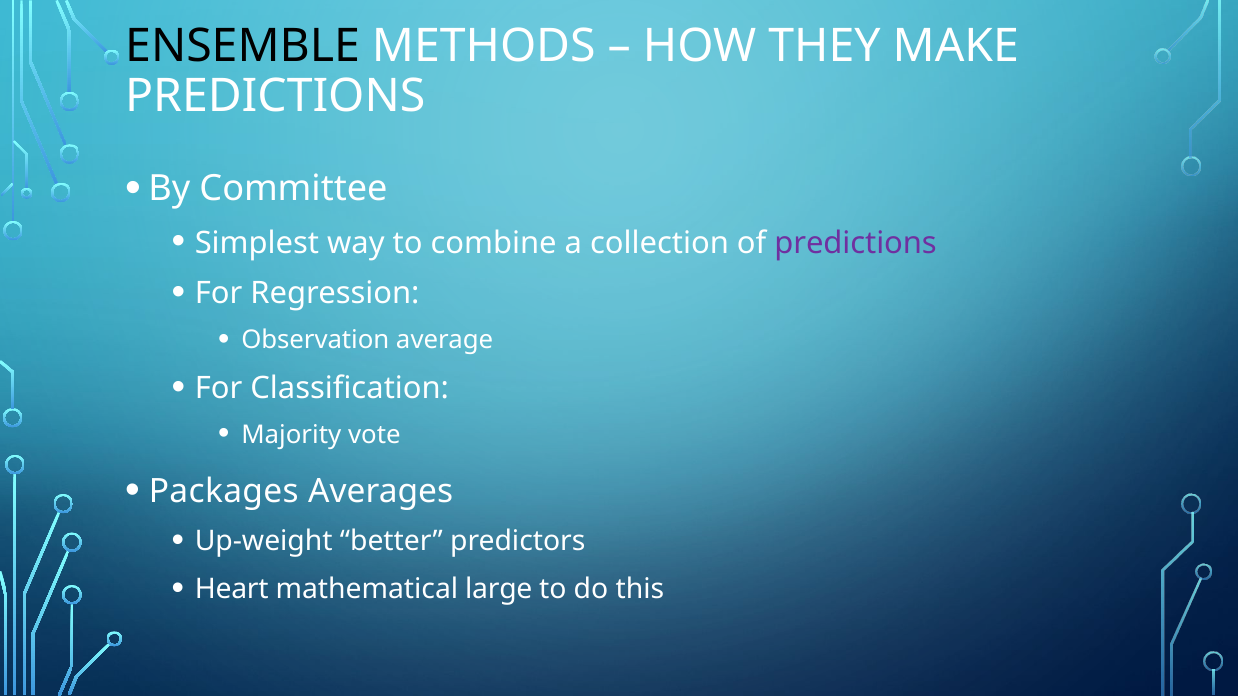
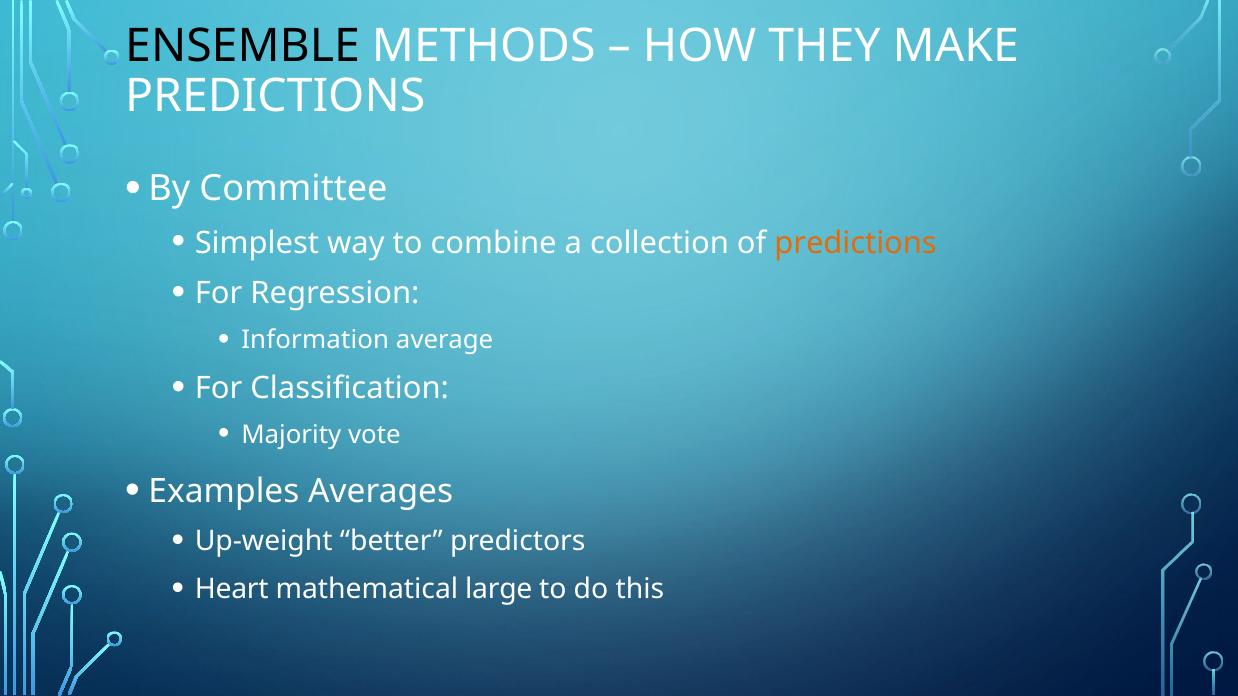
predictions at (856, 243) colour: purple -> orange
Observation: Observation -> Information
Packages: Packages -> Examples
